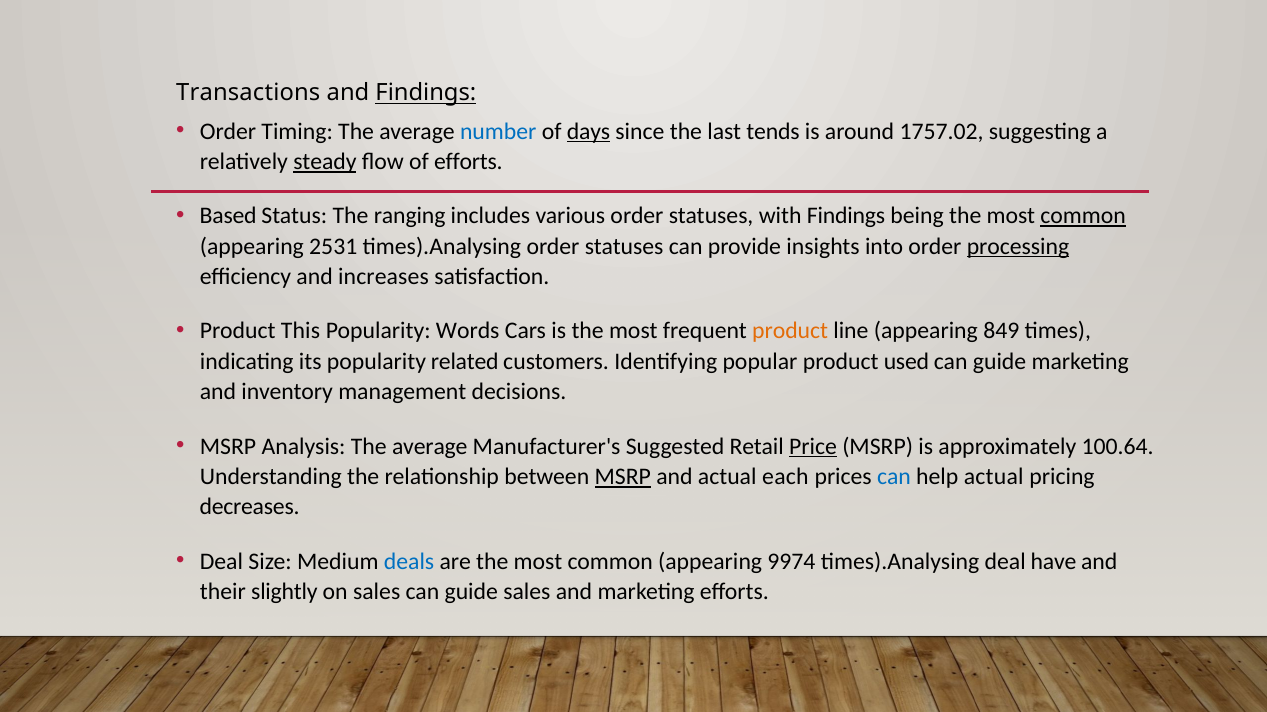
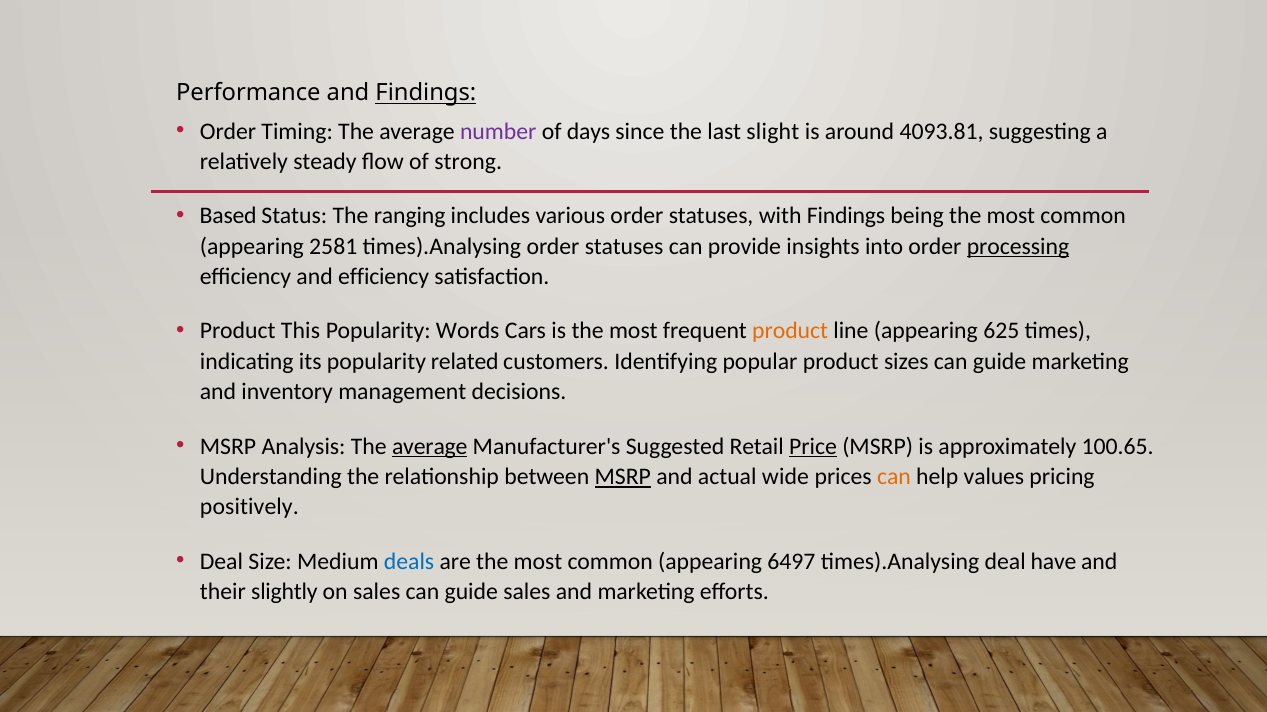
Transactions: Transactions -> Performance
number colour: blue -> purple
days underline: present -> none
tends: tends -> slight
1757.02: 1757.02 -> 4093.81
steady underline: present -> none
of efforts: efforts -> strong
common at (1083, 216) underline: present -> none
2531: 2531 -> 2581
and increases: increases -> efficiency
849: 849 -> 625
used: used -> sizes
average at (430, 447) underline: none -> present
100.64: 100.64 -> 100.65
each: each -> wide
can at (894, 477) colour: blue -> orange
help actual: actual -> values
decreases: decreases -> positively
9974: 9974 -> 6497
